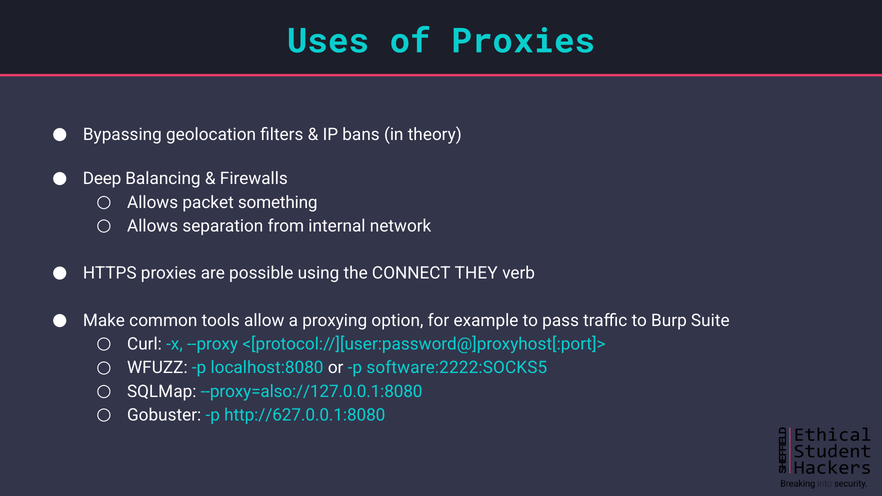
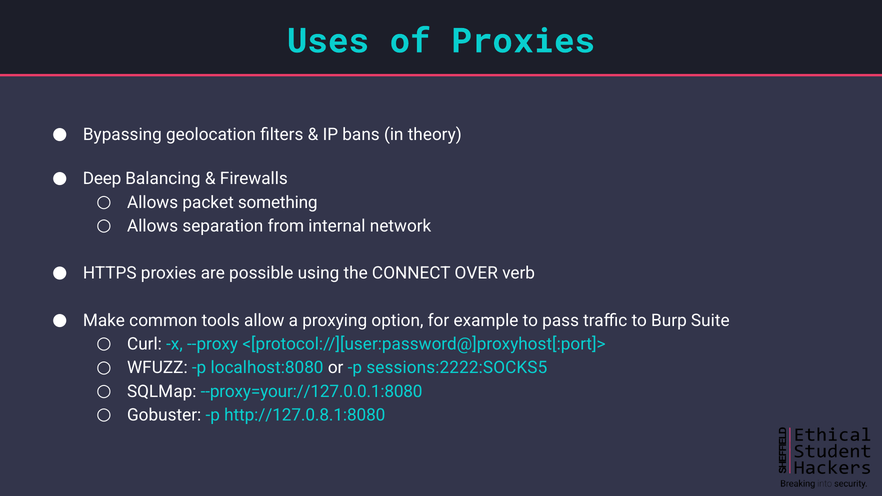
THEY: THEY -> OVER
software:2222:SOCKS5: software:2222:SOCKS5 -> sessions:2222:SOCKS5
--proxy=also://127.0.0.1:8080: --proxy=also://127.0.0.1:8080 -> --proxy=your://127.0.0.1:8080
http://627.0.0.1:8080: http://627.0.0.1:8080 -> http://127.0.8.1:8080
